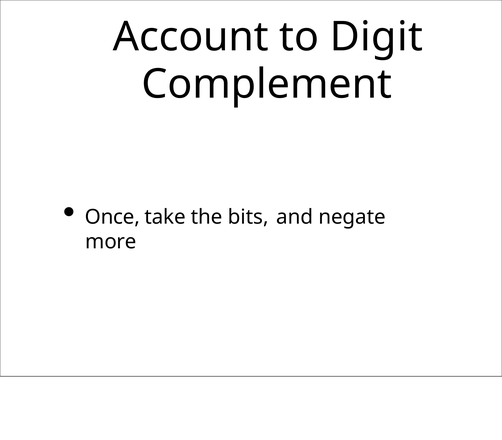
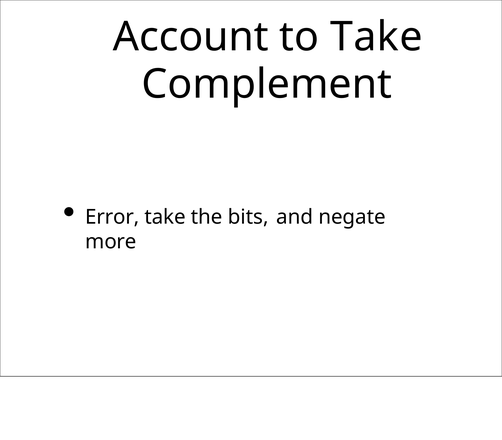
to Digit: Digit -> Take
Once: Once -> Error
